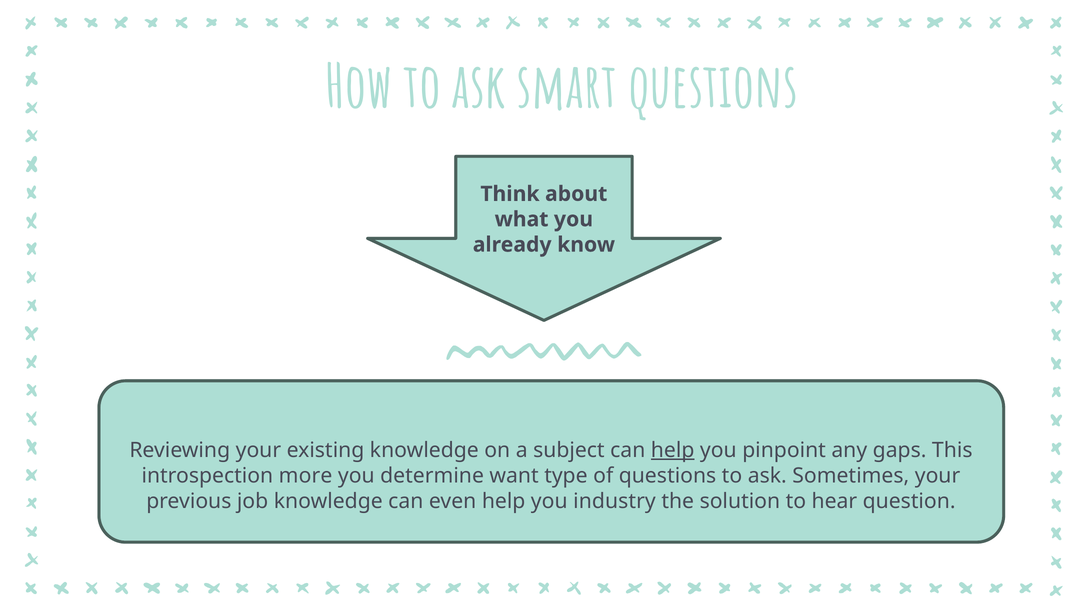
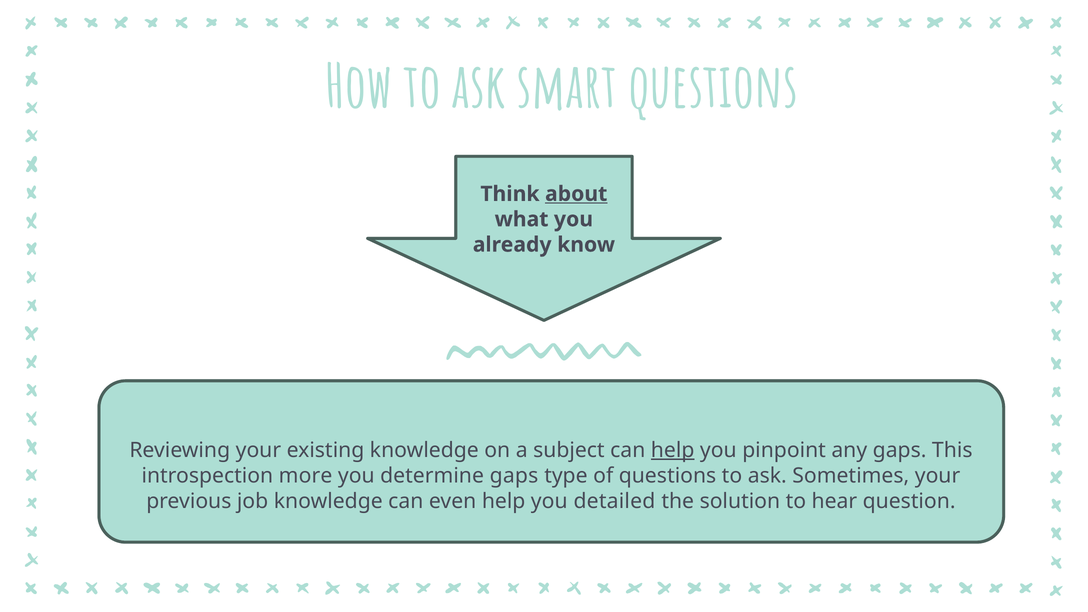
about underline: none -> present
determine want: want -> gaps
industry: industry -> detailed
